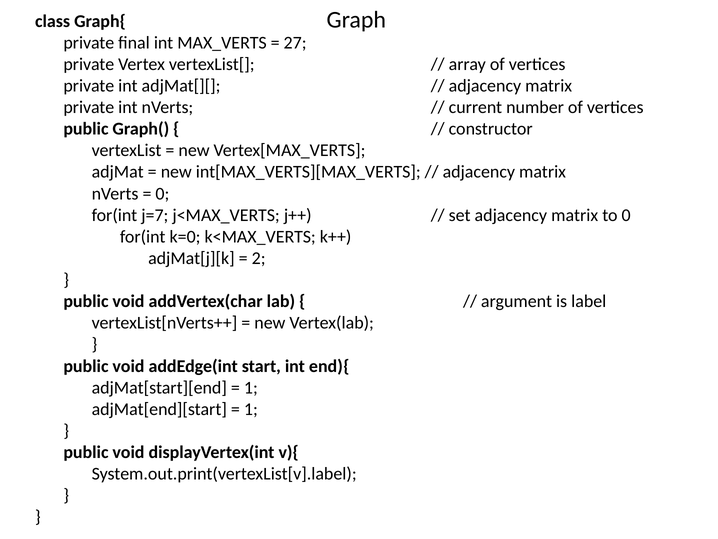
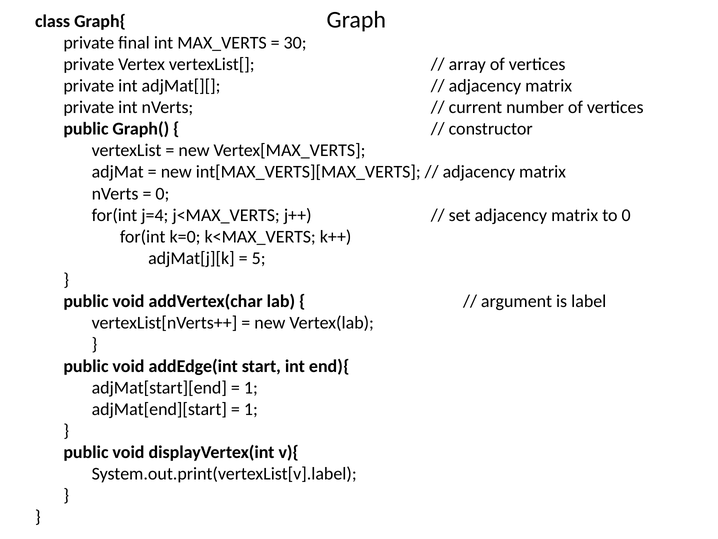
27: 27 -> 30
j=7: j=7 -> j=4
2: 2 -> 5
